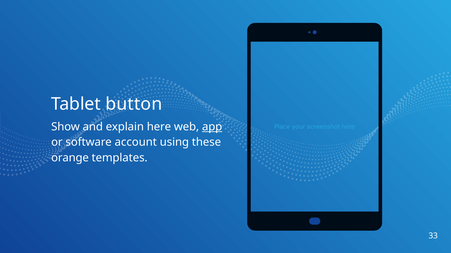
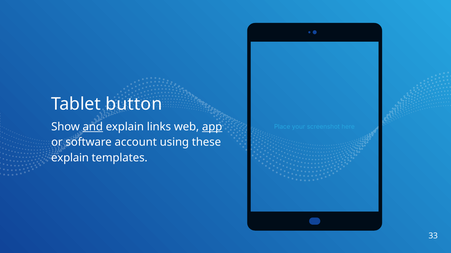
and underline: none -> present
explain here: here -> links
orange at (70, 158): orange -> explain
